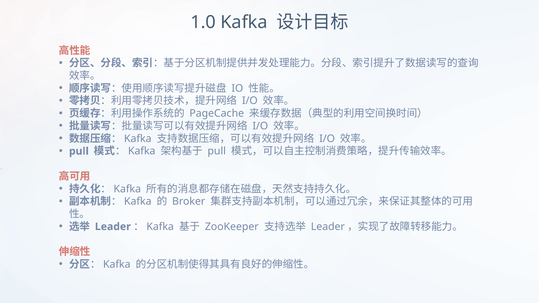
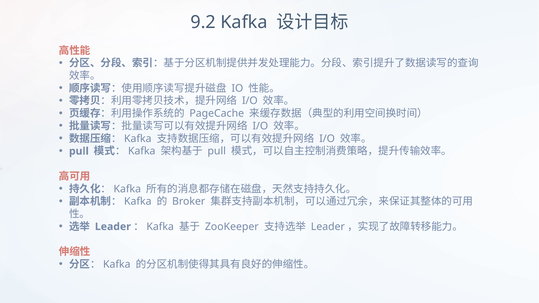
1.0: 1.0 -> 9.2
